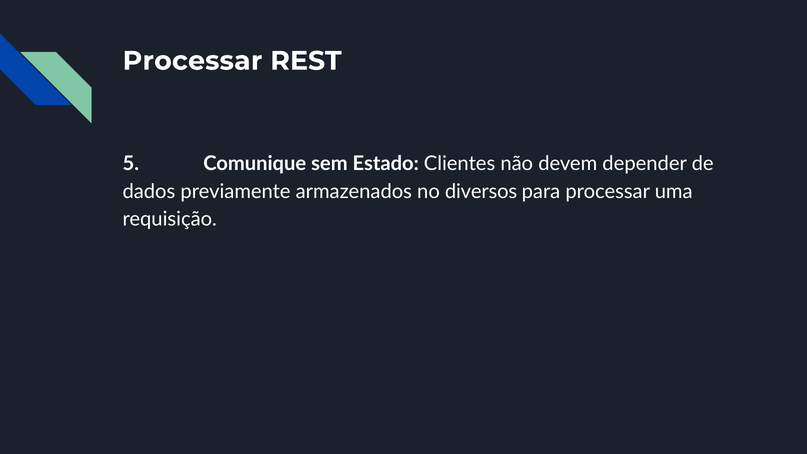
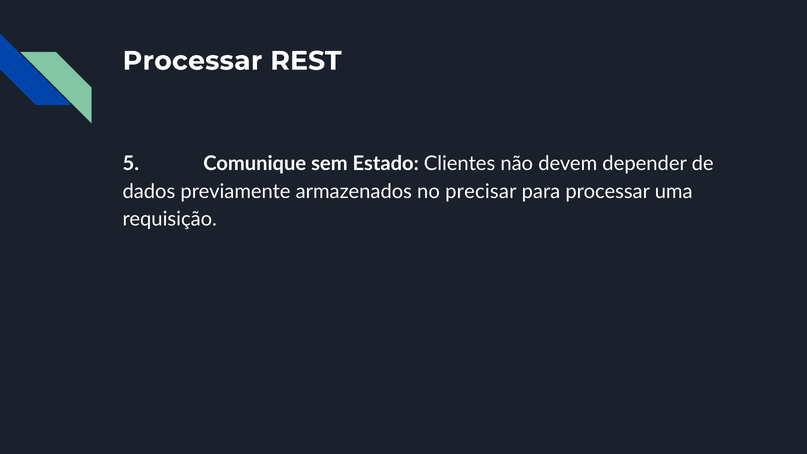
diversos: diversos -> precisar
